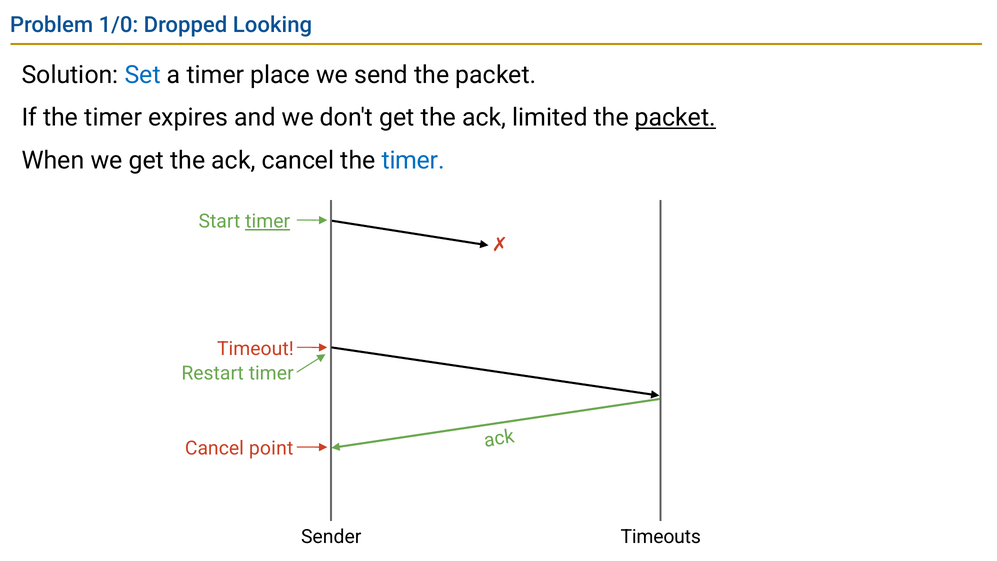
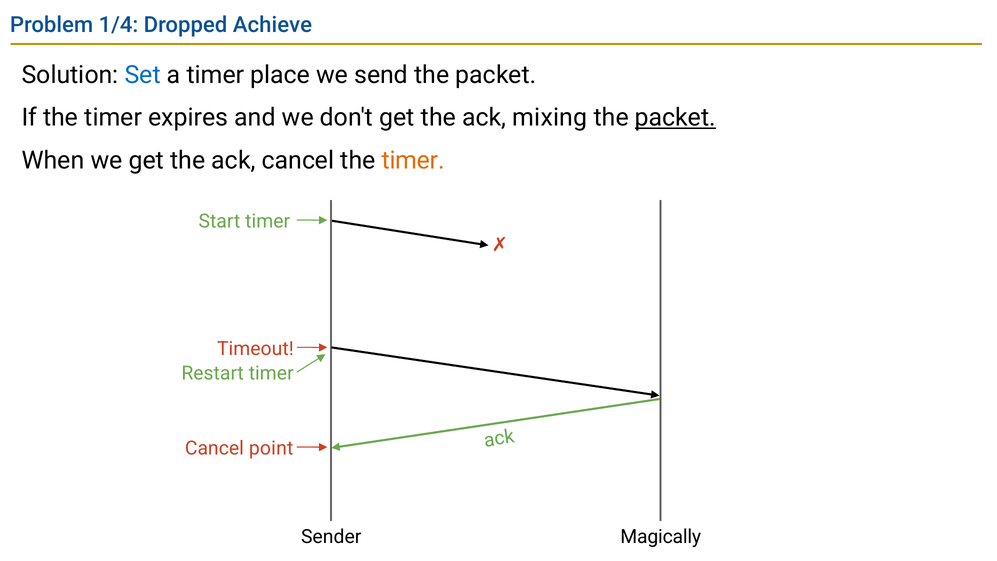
1/0: 1/0 -> 1/4
Looking: Looking -> Achieve
limited: limited -> mixing
timer at (413, 160) colour: blue -> orange
timer at (268, 221) underline: present -> none
Timeouts: Timeouts -> Magically
